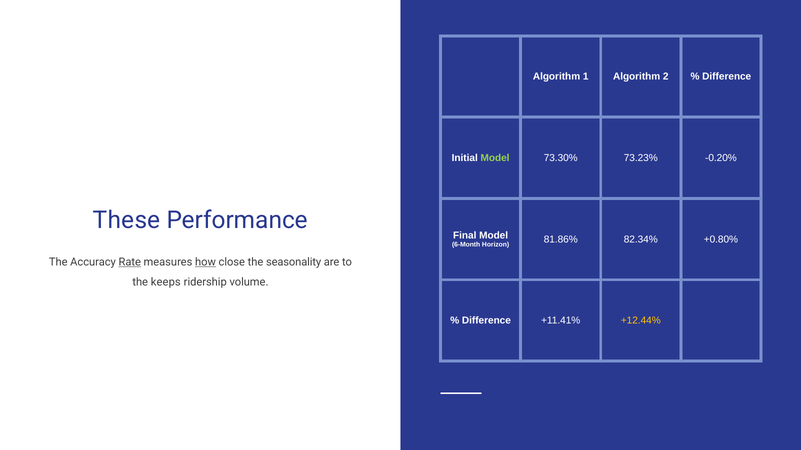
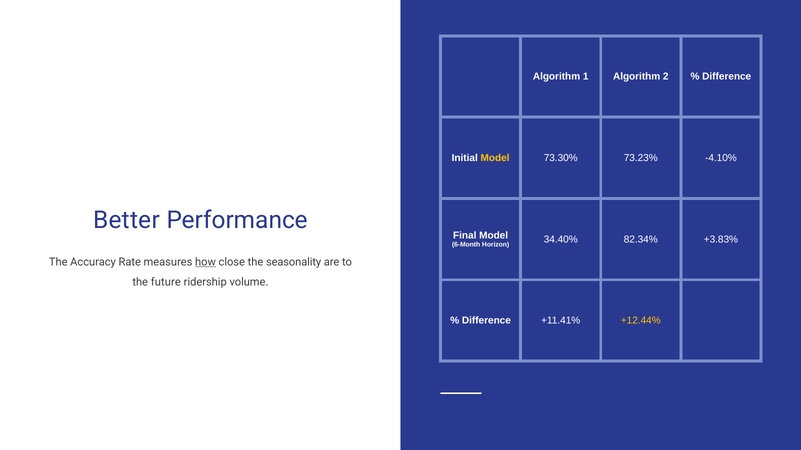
Model at (495, 158) colour: light green -> yellow
-0.20%: -0.20% -> -4.10%
These: These -> Better
81.86%: 81.86% -> 34.40%
+0.80%: +0.80% -> +3.83%
Rate underline: present -> none
keeps: keeps -> future
